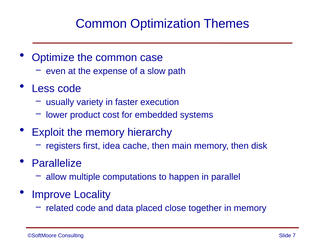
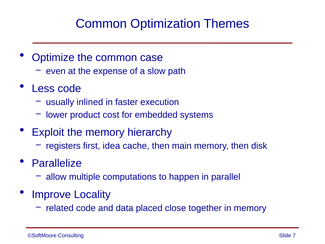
variety: variety -> inlined
